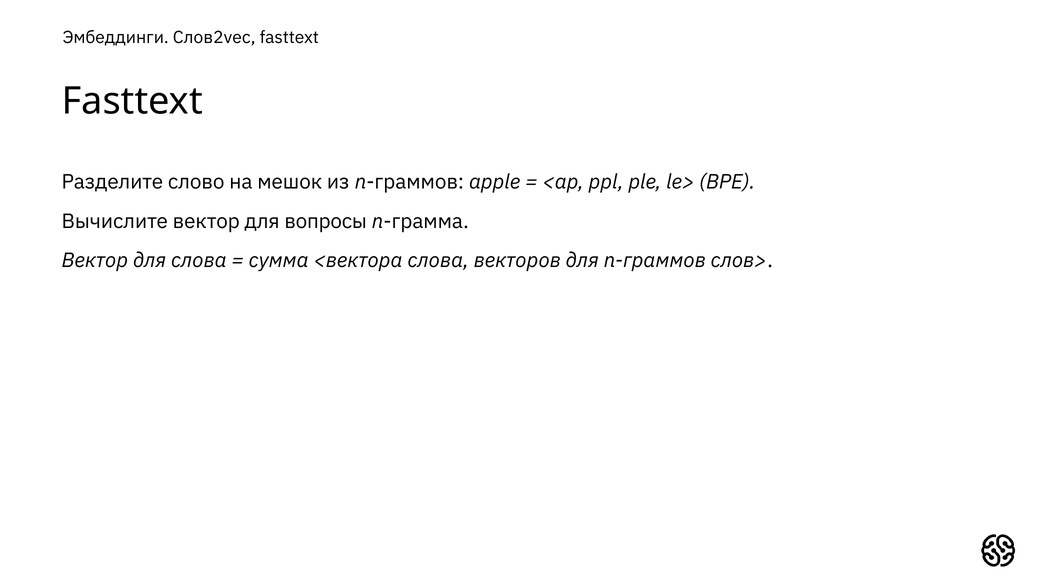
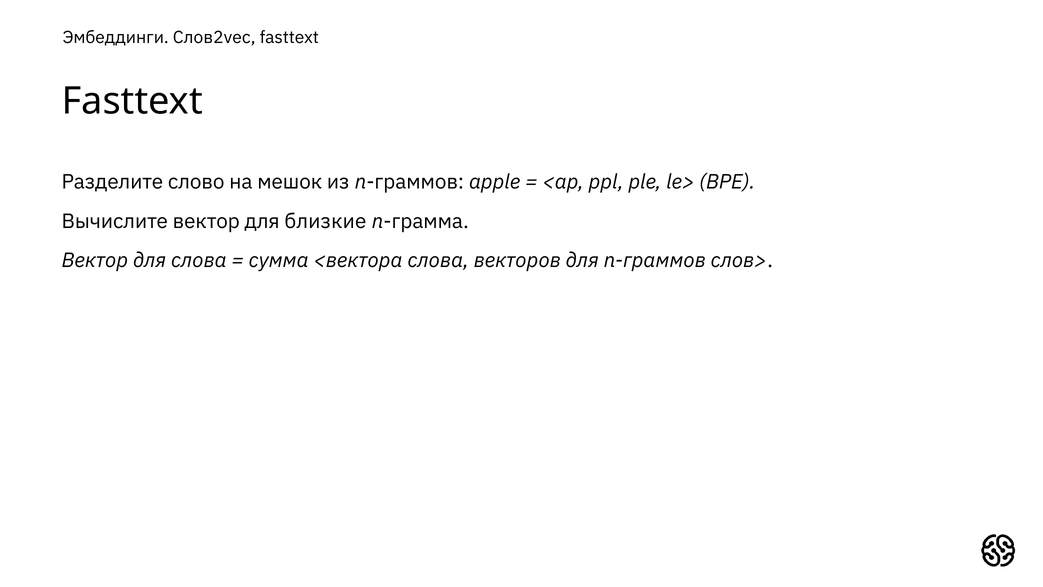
вопросы: вопросы -> близкие
